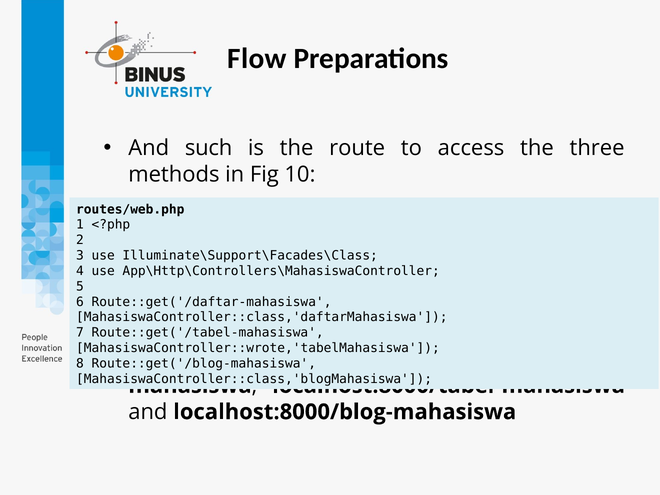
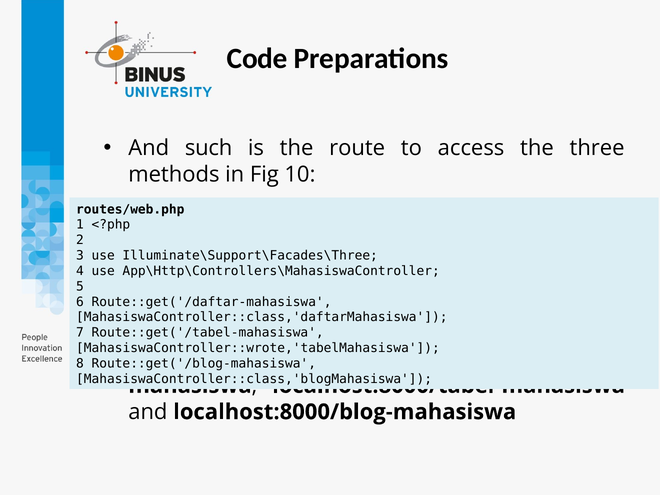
Flow: Flow -> Code
Illuminate\Support\Facades\Class: Illuminate\Support\Facades\Class -> Illuminate\Support\Facades\Three
